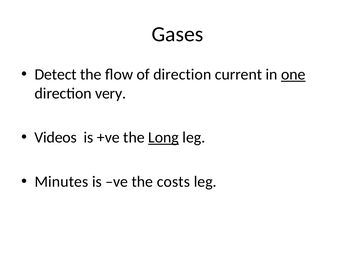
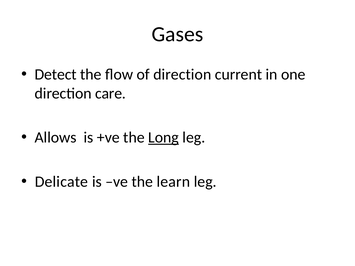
one underline: present -> none
very: very -> care
Videos: Videos -> Allows
Minutes: Minutes -> Delicate
costs: costs -> learn
